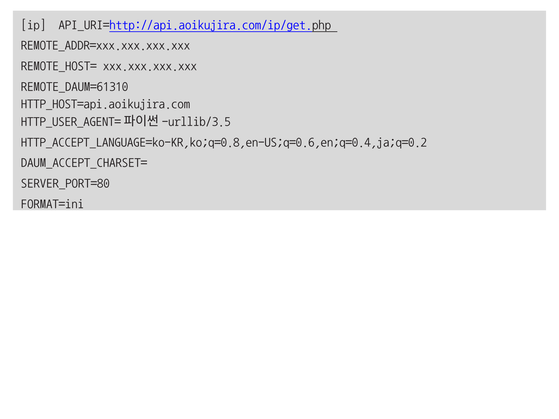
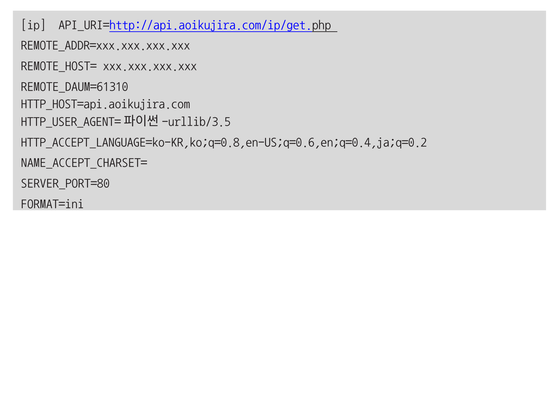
DAUM_ACCEPT_CHARSET=: DAUM_ACCEPT_CHARSET= -> NAME_ACCEPT_CHARSET=
